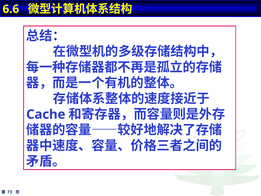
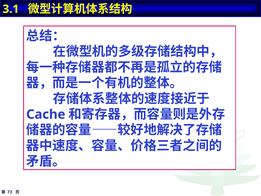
6.6: 6.6 -> 3.1
